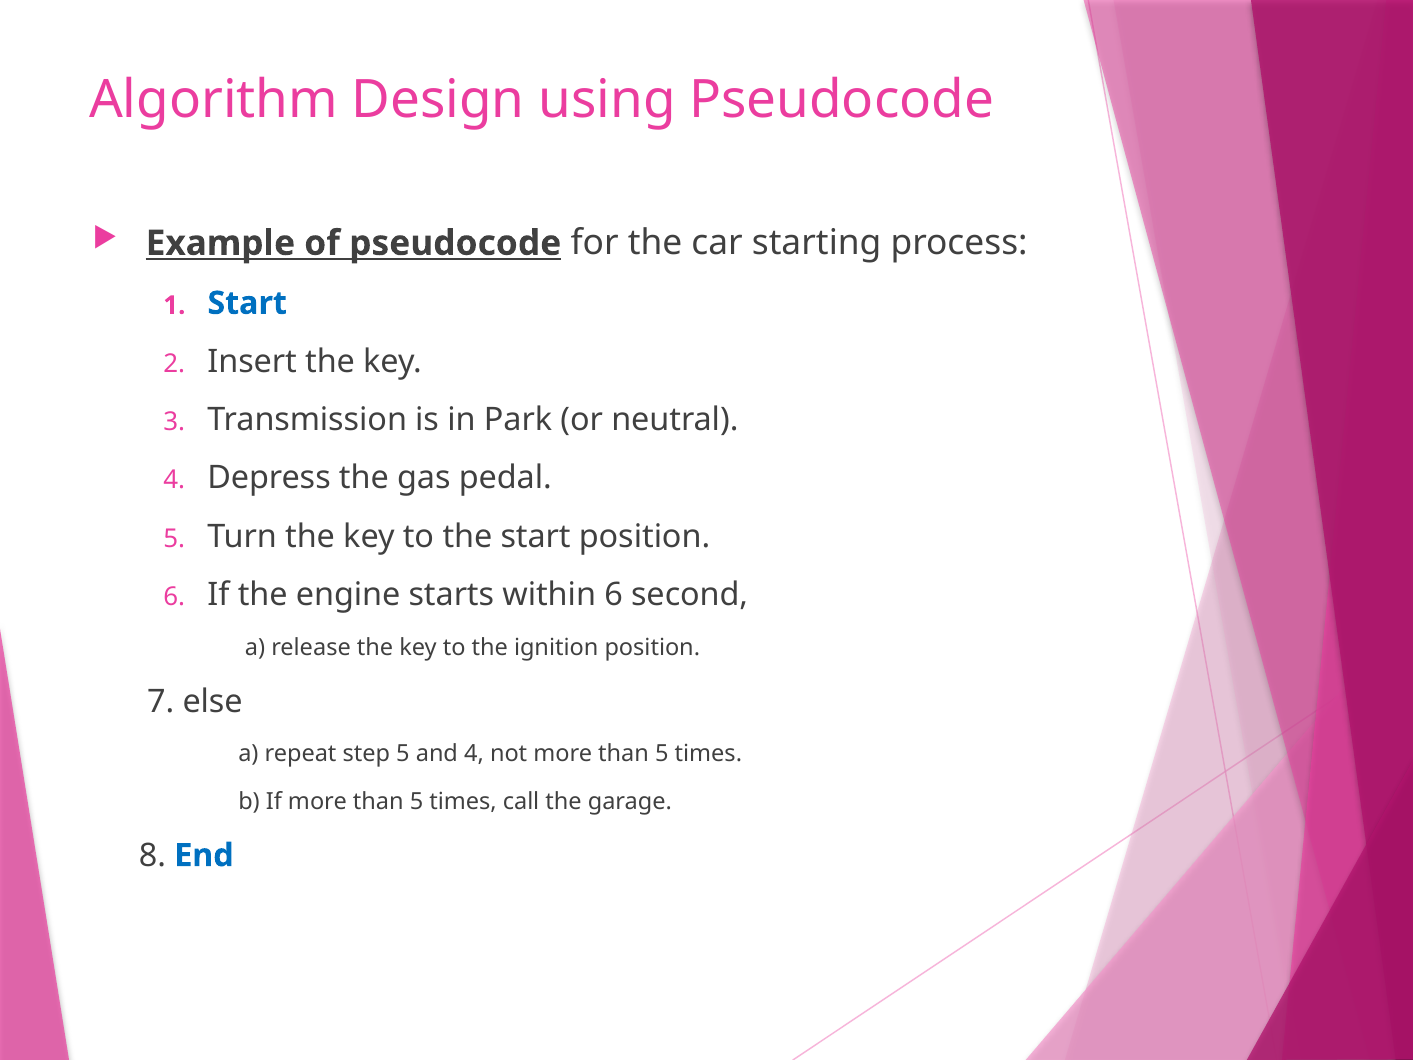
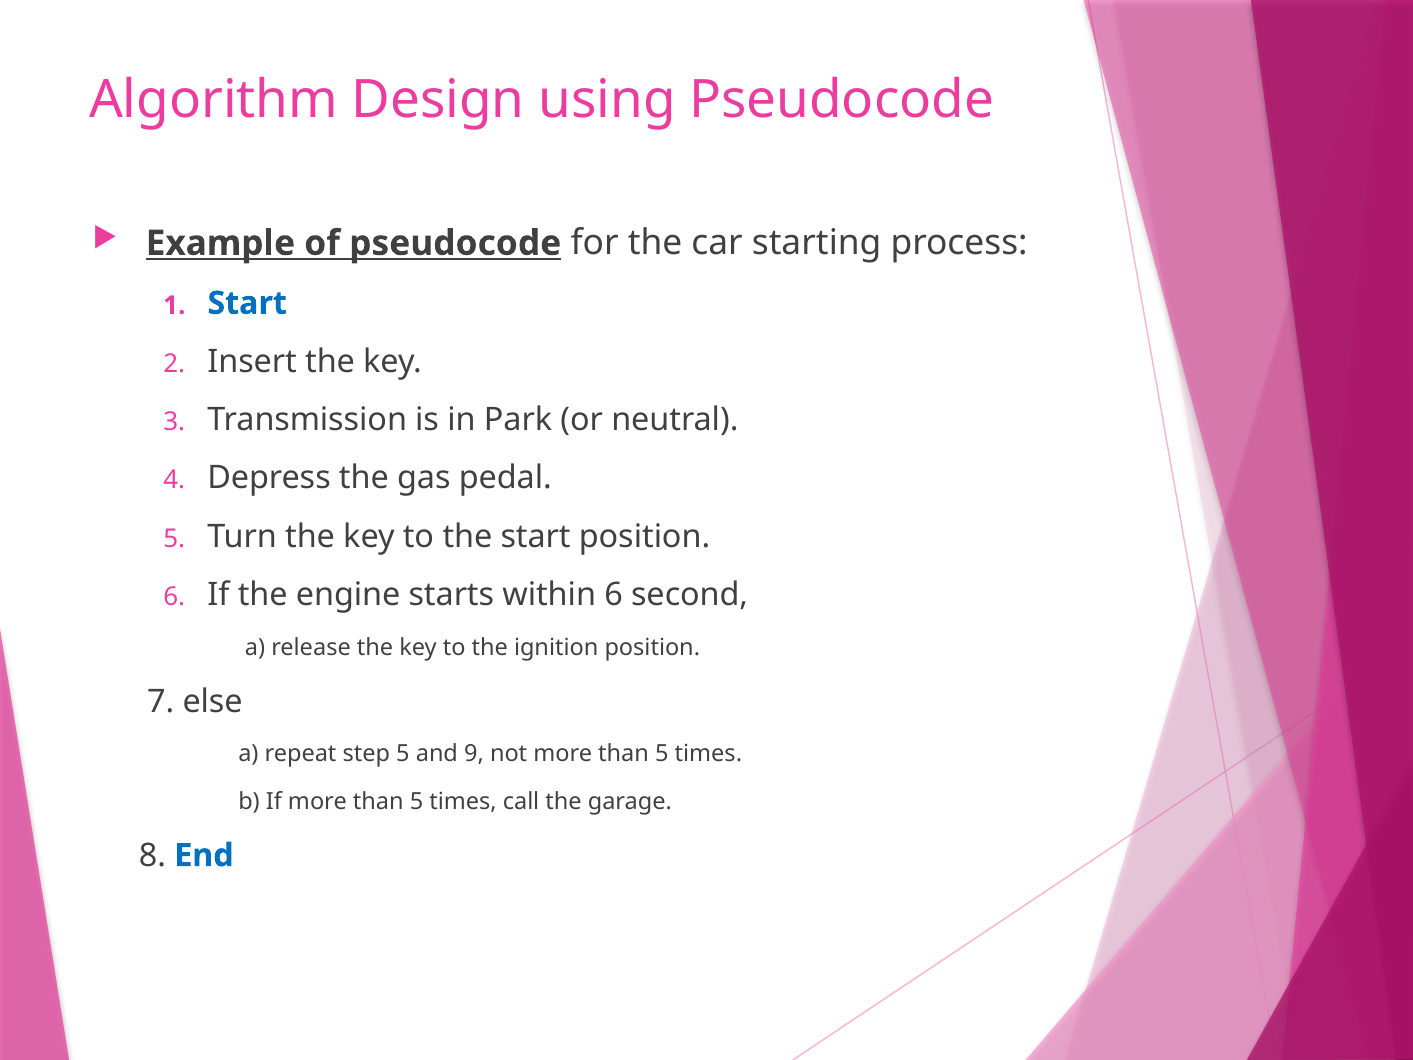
and 4: 4 -> 9
